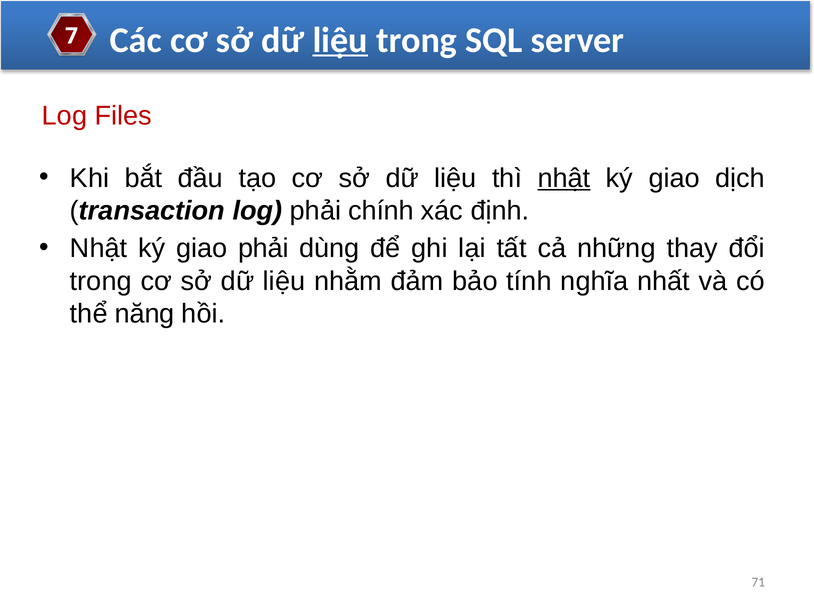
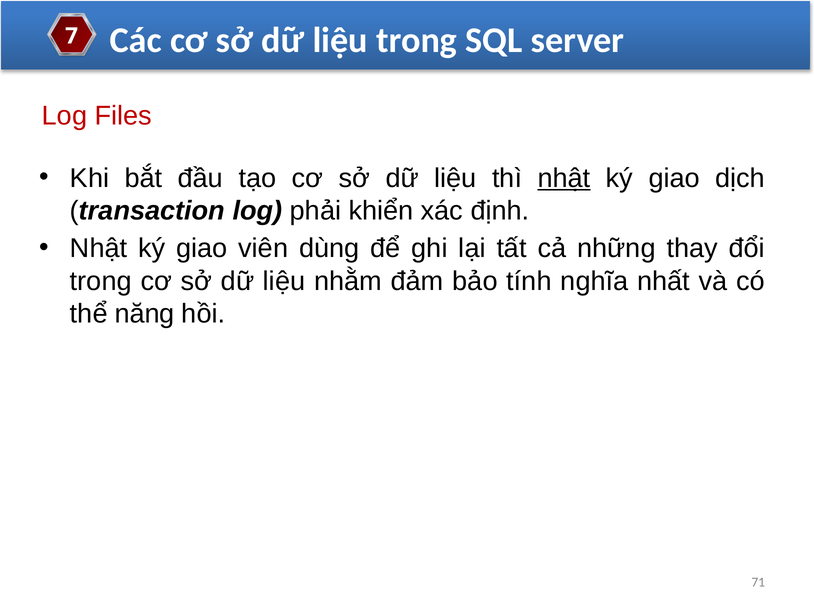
liệu at (340, 40) underline: present -> none
chính: chính -> khiển
giao phải: phải -> viên
